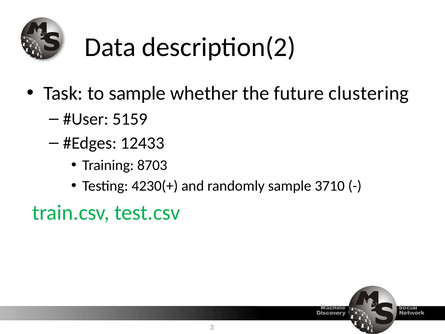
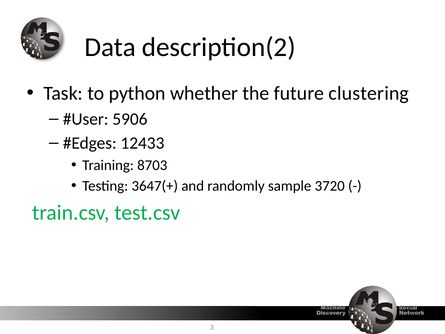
to sample: sample -> python
5159: 5159 -> 5906
4230(+: 4230(+ -> 3647(+
3710: 3710 -> 3720
